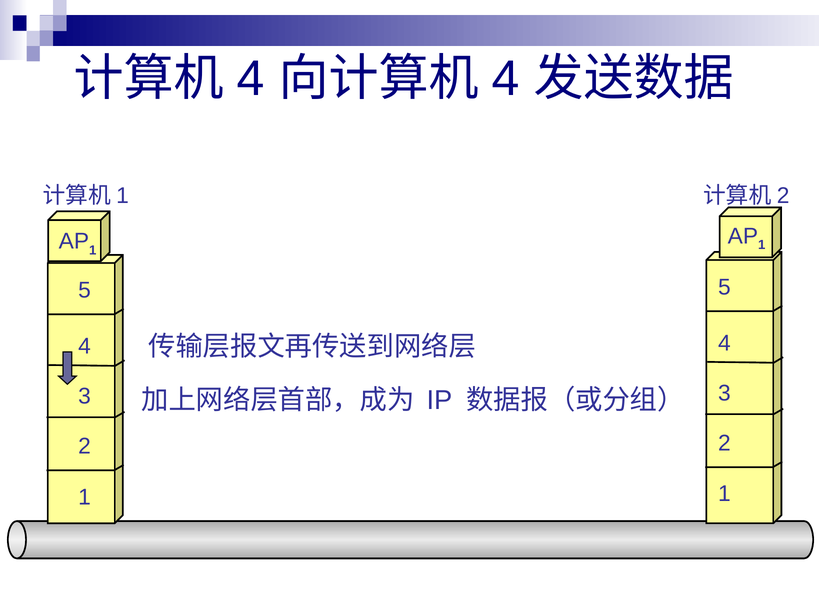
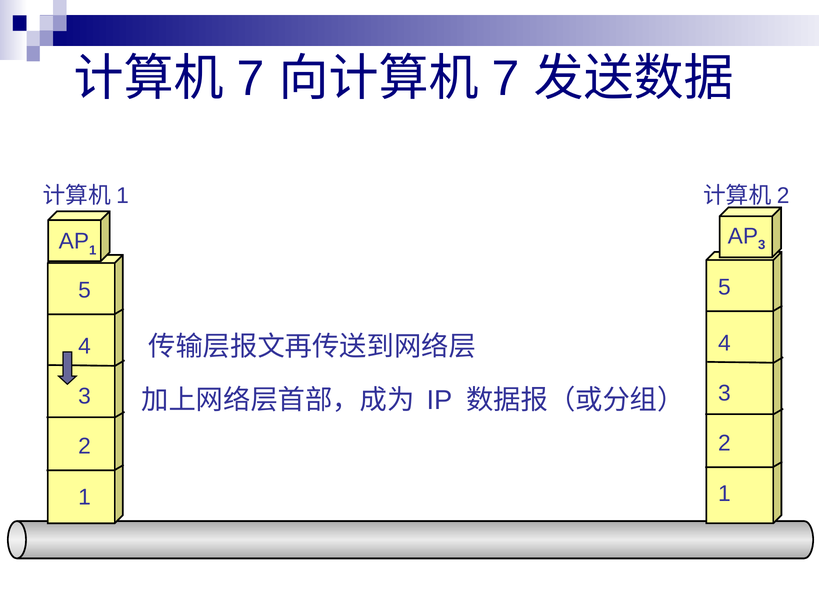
4 at (251, 79): 4 -> 7
4 at (506, 79): 4 -> 7
1 at (762, 245): 1 -> 3
